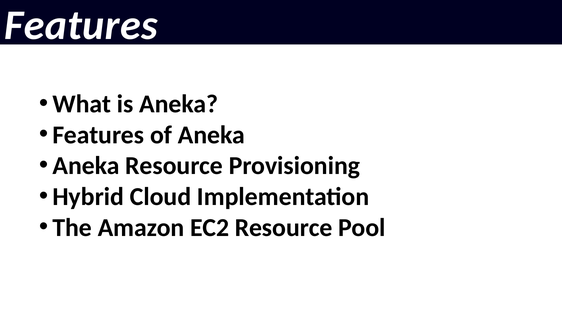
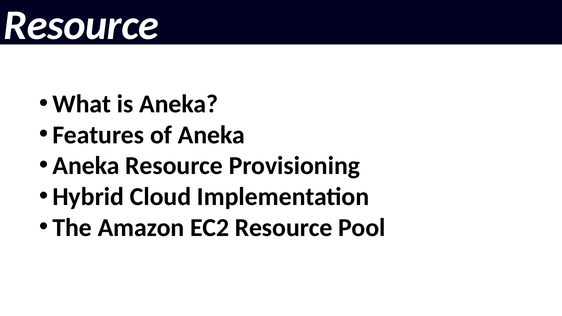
Features at (81, 25): Features -> Resource
